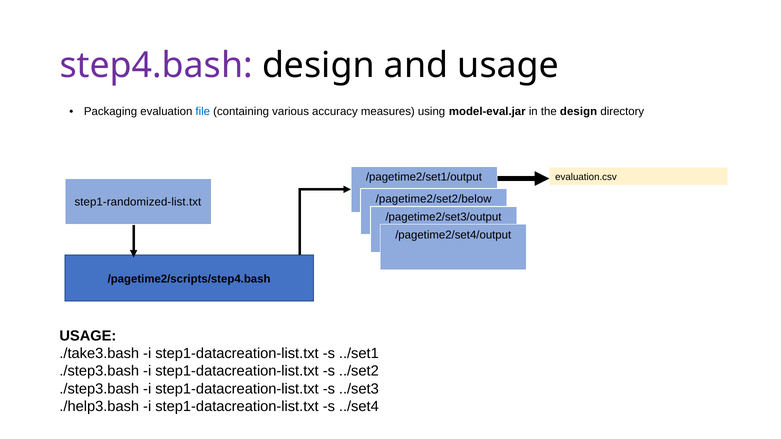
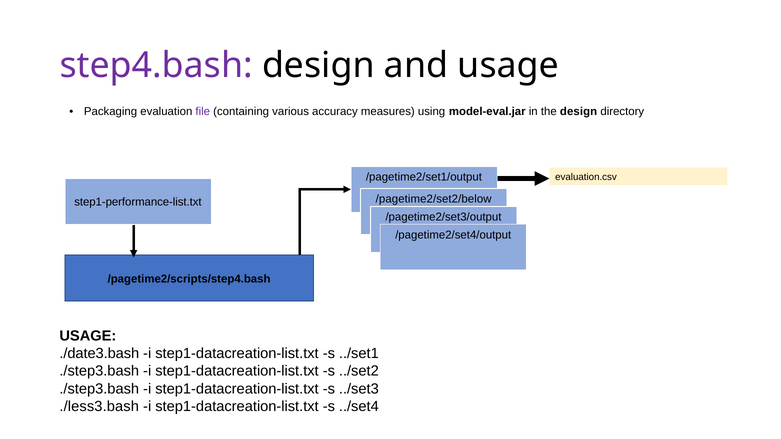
file colour: blue -> purple
step1-randomized-list.txt: step1-randomized-list.txt -> step1-performance-list.txt
./take3.bash: ./take3.bash -> ./date3.bash
./help3.bash: ./help3.bash -> ./less3.bash
